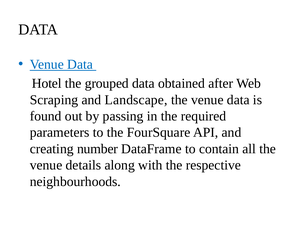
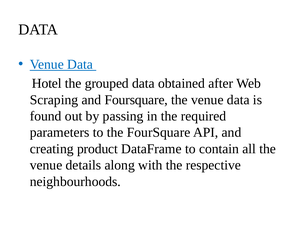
and Landscape: Landscape -> Foursquare
number: number -> product
